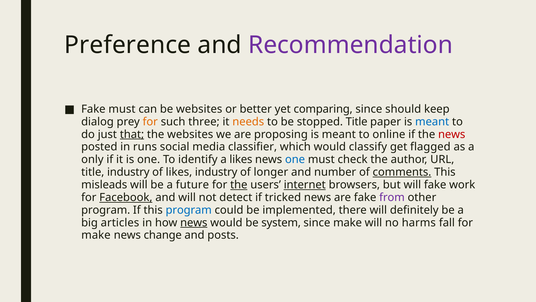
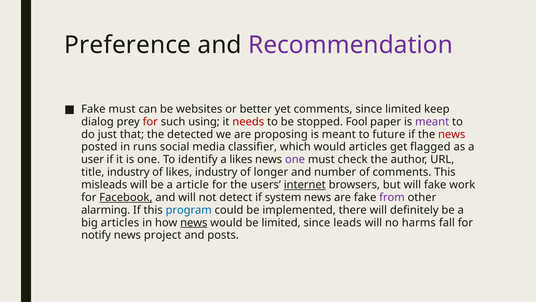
yet comparing: comparing -> comments
since should: should -> limited
for at (150, 122) colour: orange -> red
three: three -> using
needs colour: orange -> red
stopped Title: Title -> Fool
meant at (432, 122) colour: blue -> purple
that underline: present -> none
the websites: websites -> detected
online: online -> future
would classify: classify -> articles
only: only -> user
one at (295, 159) colour: blue -> purple
comments at (402, 172) underline: present -> none
future: future -> article
the at (239, 184) underline: present -> none
tricked: tricked -> system
program at (106, 210): program -> alarming
be system: system -> limited
since make: make -> leads
make at (96, 235): make -> notify
change: change -> project
